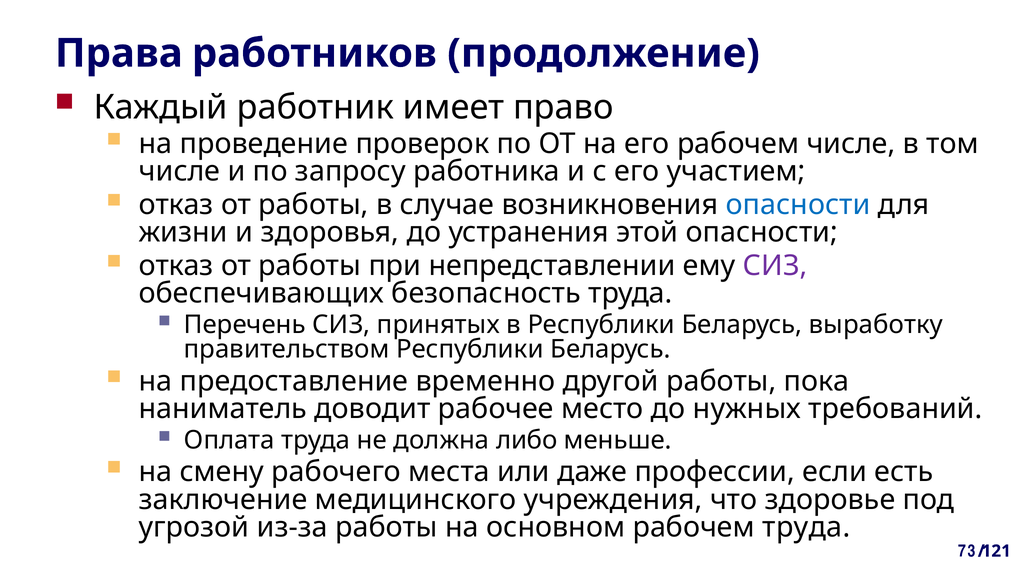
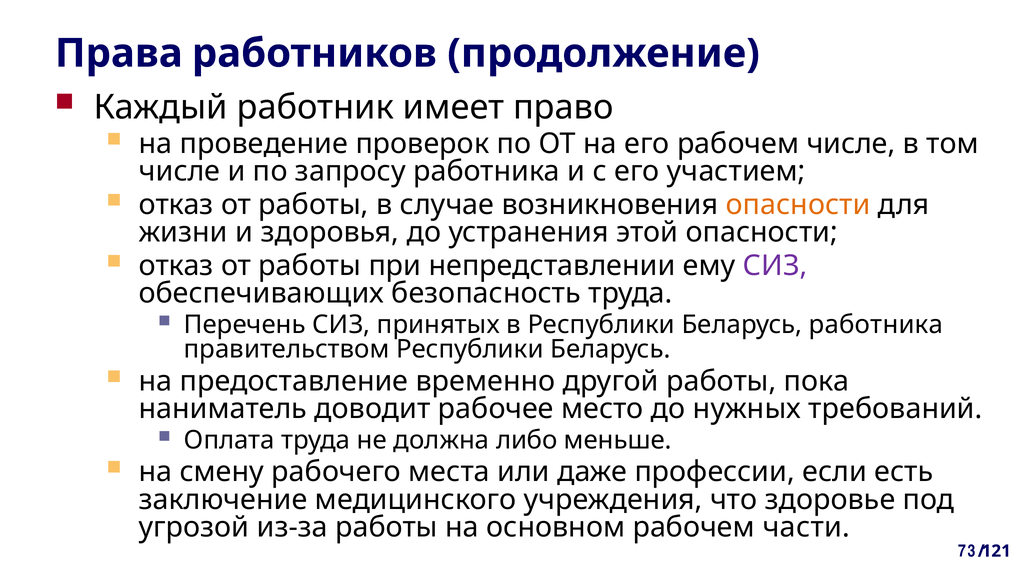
опасности at (798, 205) colour: blue -> orange
Беларусь выработку: выработку -> работника
рабочем труда: труда -> части
